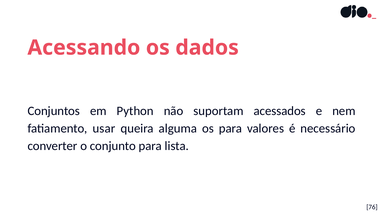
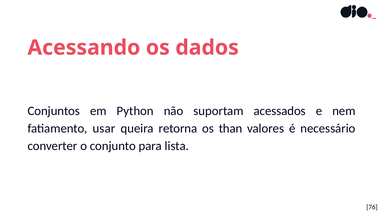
alguma: alguma -> retorna
os para: para -> than
